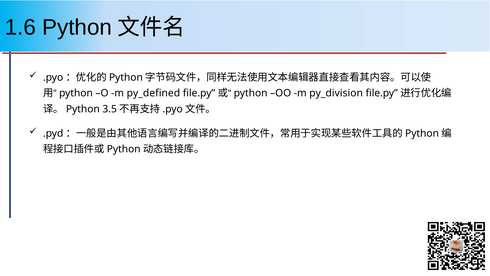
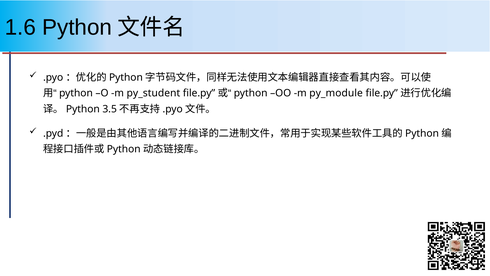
py_defined: py_defined -> py_student
py_division: py_division -> py_module
